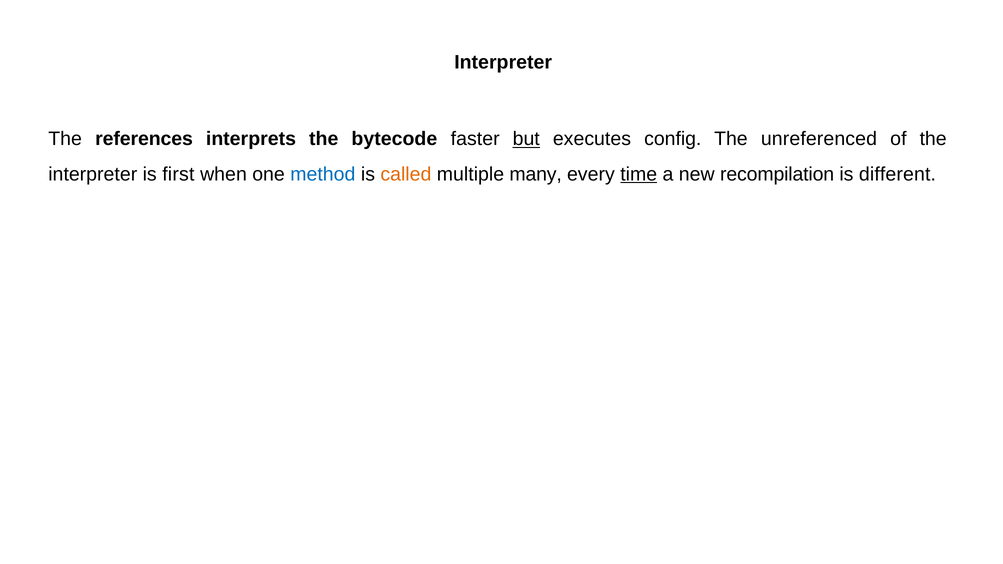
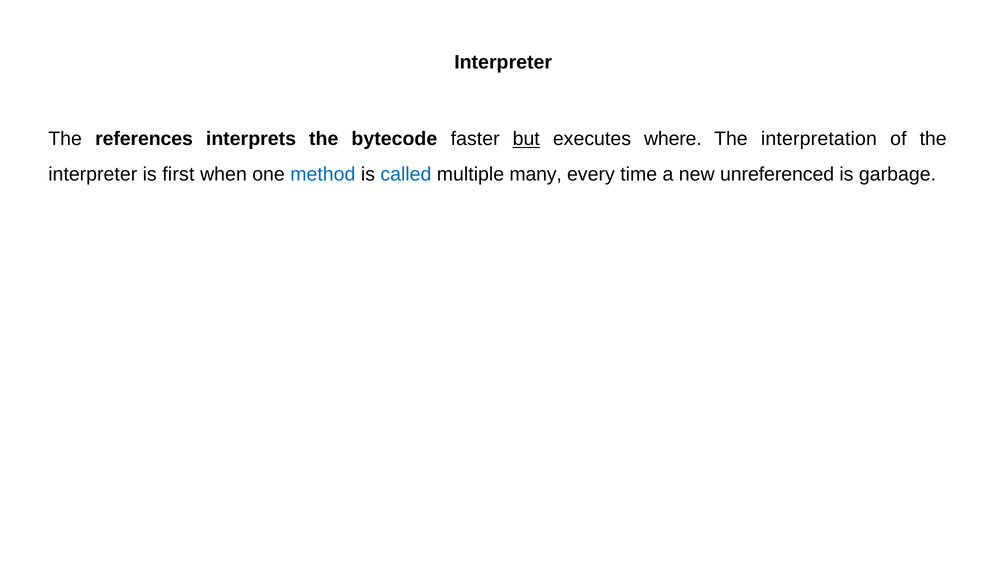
config: config -> where
unreferenced: unreferenced -> interpretation
called colour: orange -> blue
time underline: present -> none
recompilation: recompilation -> unreferenced
different: different -> garbage
